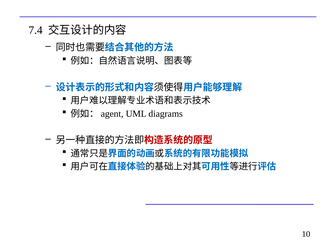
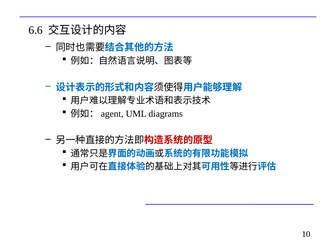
7.4: 7.4 -> 6.6
